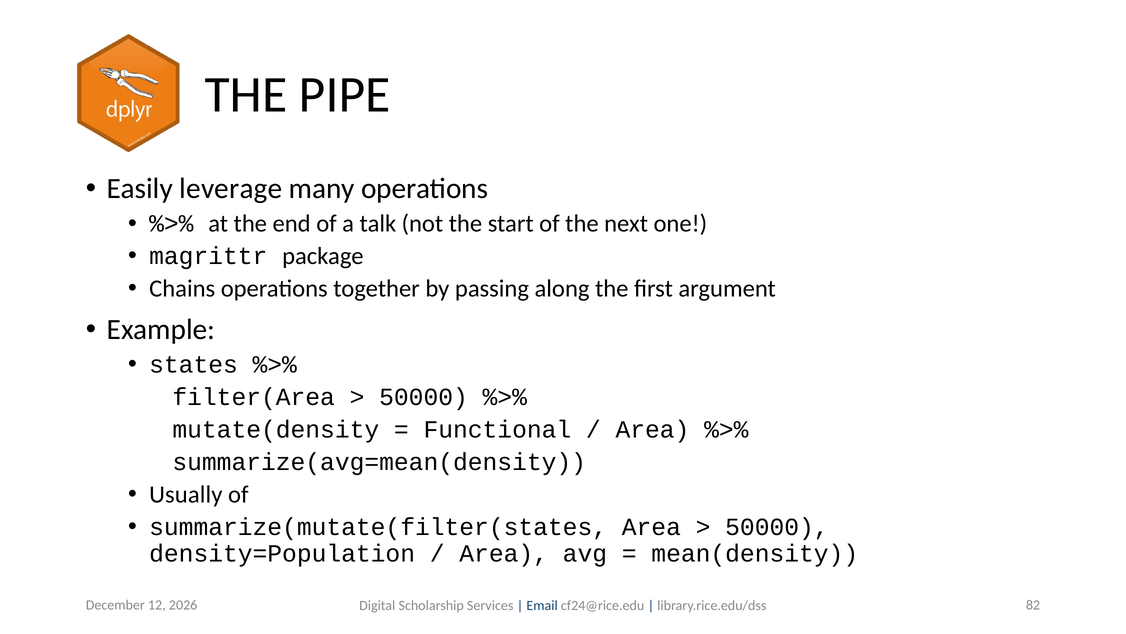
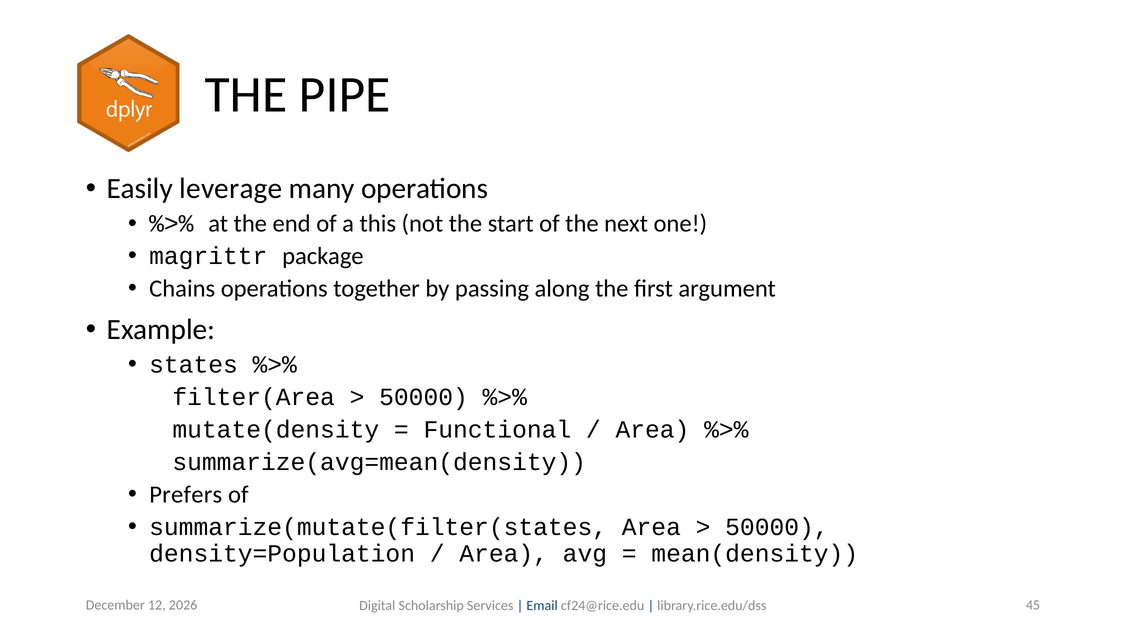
talk: talk -> this
Usually: Usually -> Prefers
82: 82 -> 45
